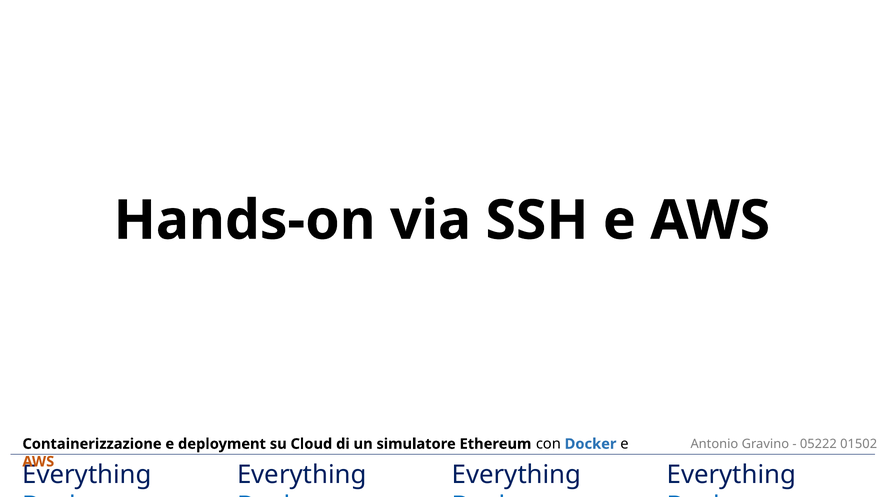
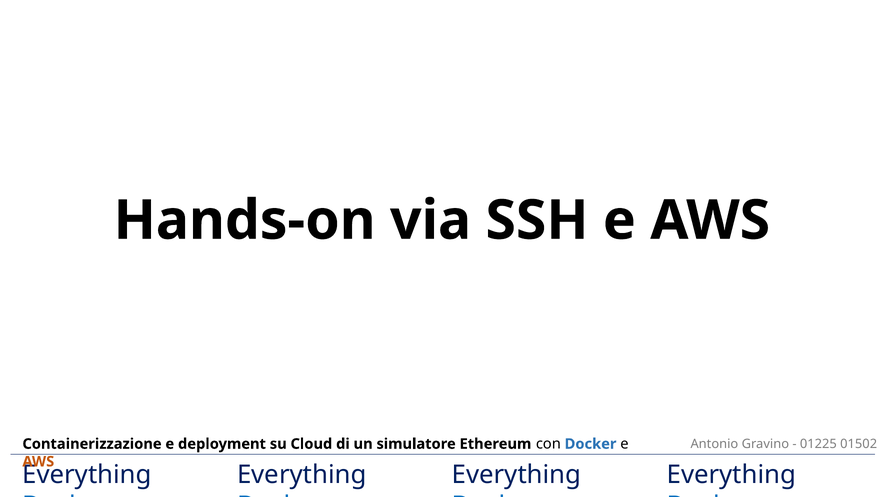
05222: 05222 -> 01225
